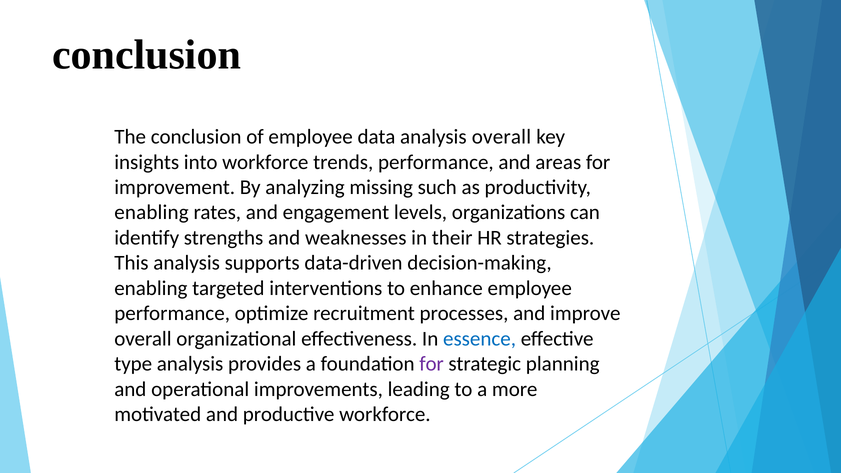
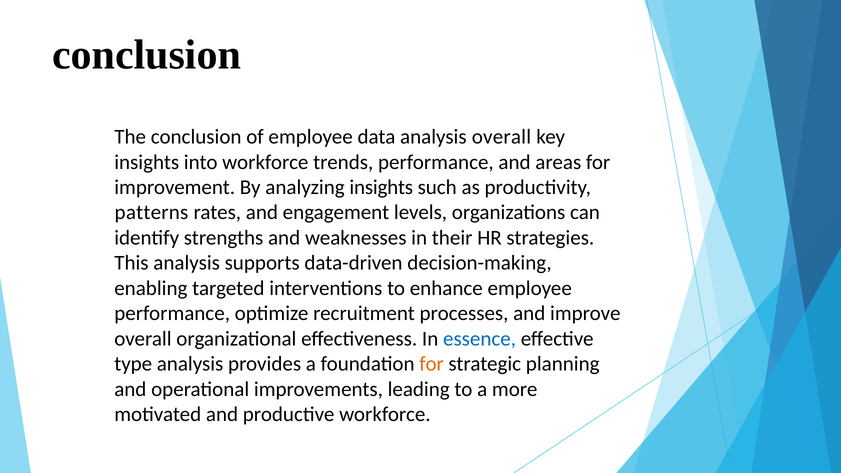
analyzing missing: missing -> insights
enabling at (151, 213): enabling -> patterns
for at (432, 364) colour: purple -> orange
